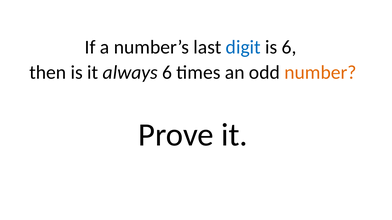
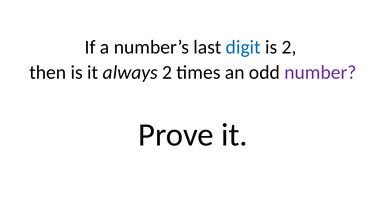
is 6: 6 -> 2
always 6: 6 -> 2
number colour: orange -> purple
